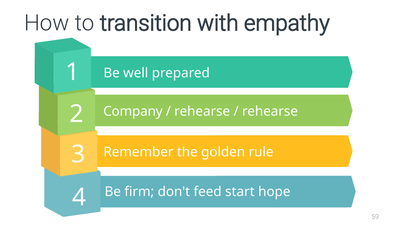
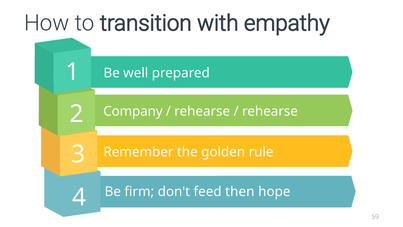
start: start -> then
